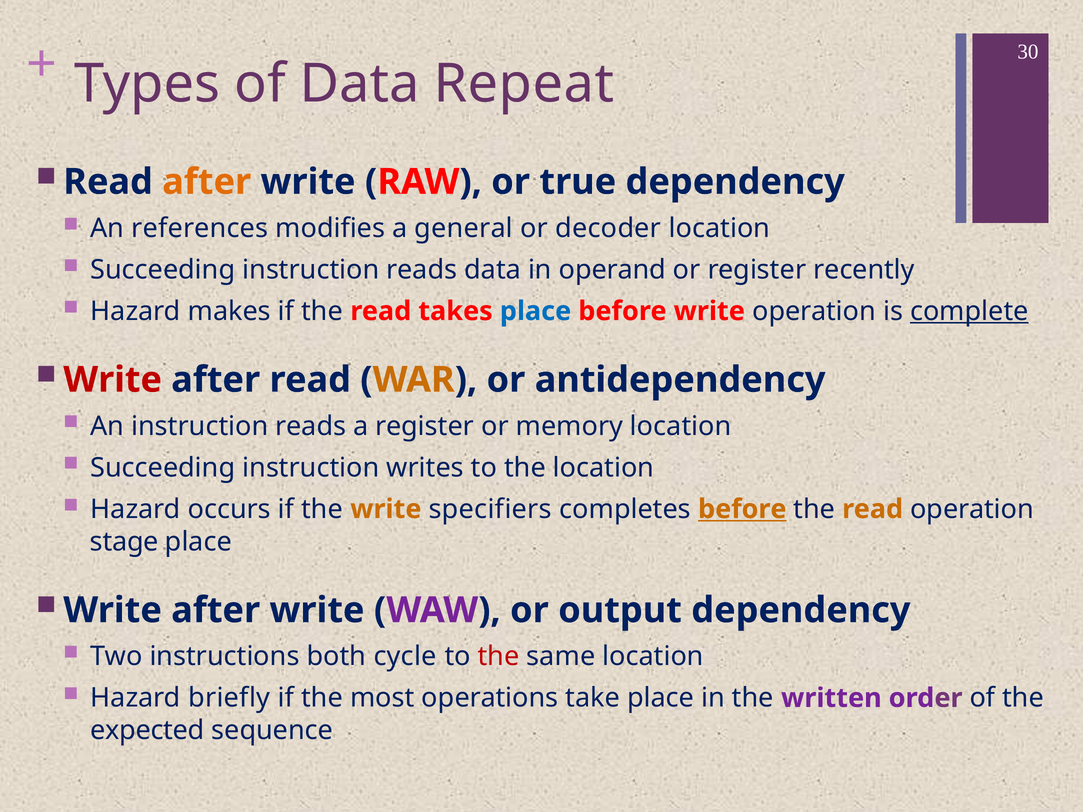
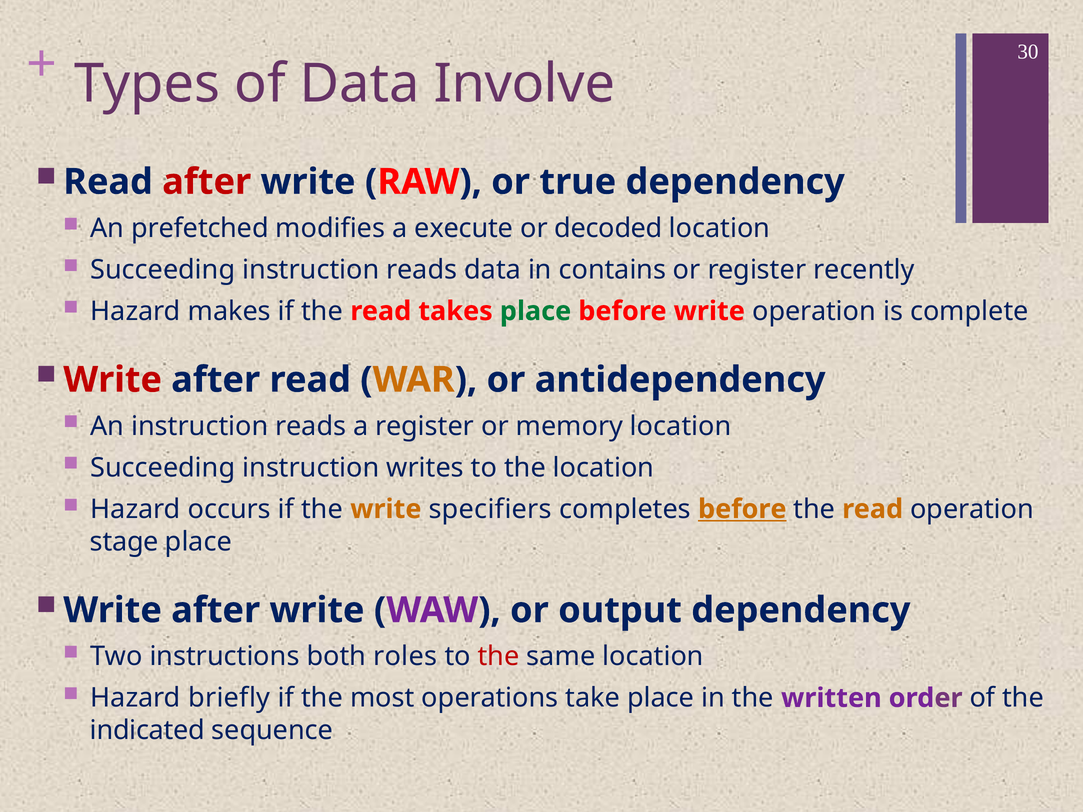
Repeat: Repeat -> Involve
after at (207, 182) colour: orange -> red
references: references -> prefetched
general: general -> execute
decoder: decoder -> decoded
operand: operand -> contains
place at (536, 311) colour: blue -> green
complete underline: present -> none
cycle: cycle -> roles
expected: expected -> indicated
